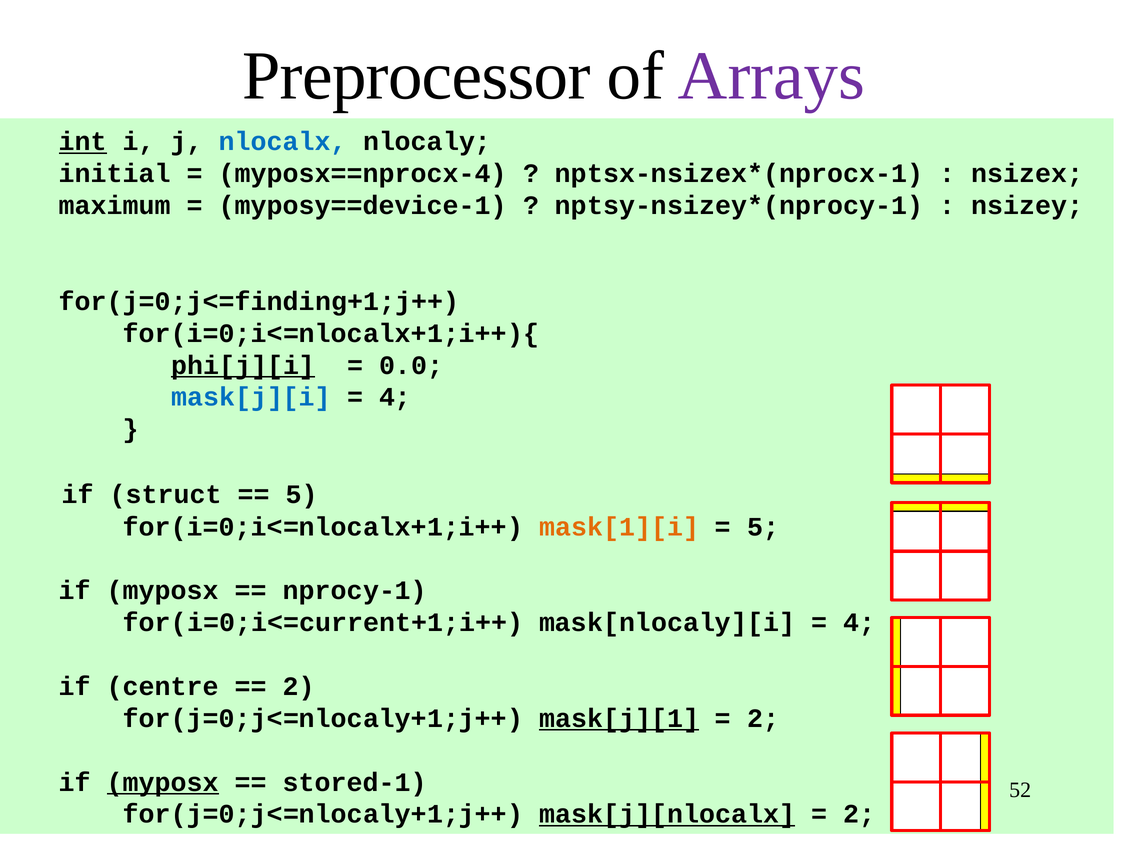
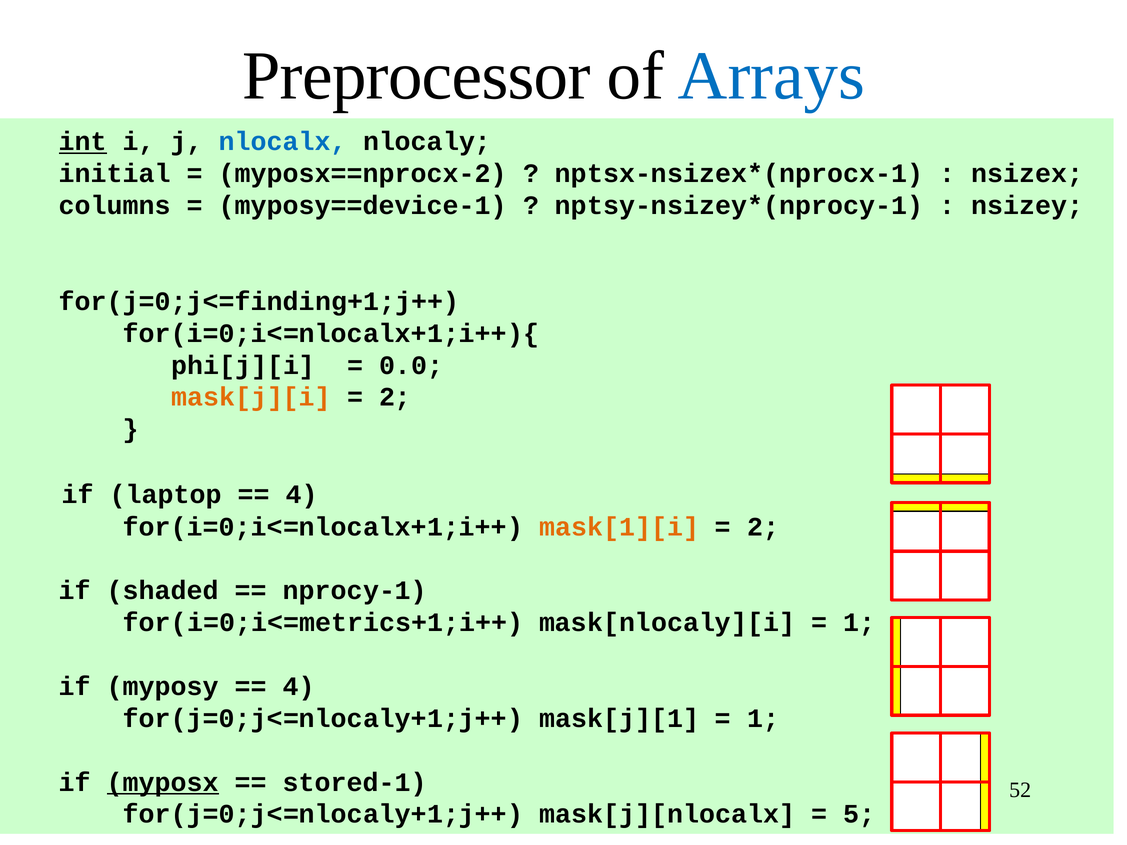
Arrays colour: purple -> blue
myposx==nprocx-4: myposx==nprocx-4 -> myposx==nprocx-2
maximum: maximum -> columns
phi[j][i underline: present -> none
mask[j][i colour: blue -> orange
4 at (395, 397): 4 -> 2
struct: struct -> laptop
5 at (302, 495): 5 -> 4
5 at (763, 527): 5 -> 2
myposx at (163, 591): myposx -> shaded
for(i=0;i<=current+1;i++: for(i=0;i<=current+1;i++ -> for(i=0;i<=metrics+1;i++
4 at (859, 623): 4 -> 1
centre: centre -> myposy
2 at (299, 687): 2 -> 4
mask[j][1 underline: present -> none
2 at (763, 719): 2 -> 1
mask[j][nlocalx underline: present -> none
2 at (859, 814): 2 -> 5
